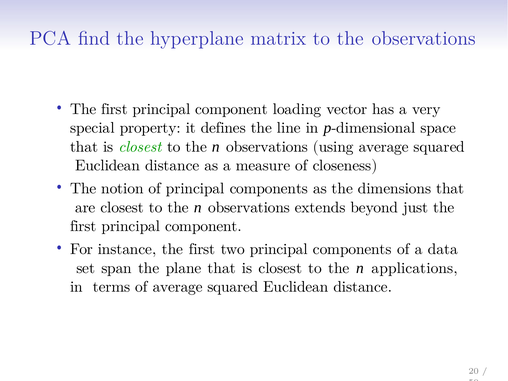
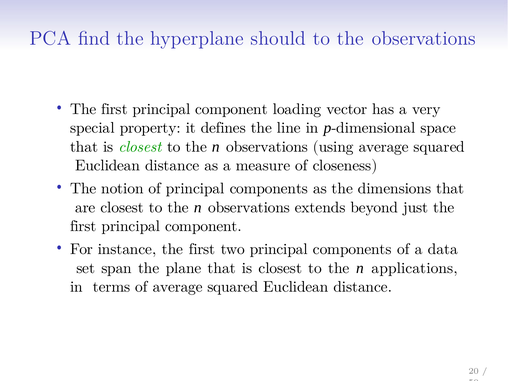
matrix: matrix -> should
